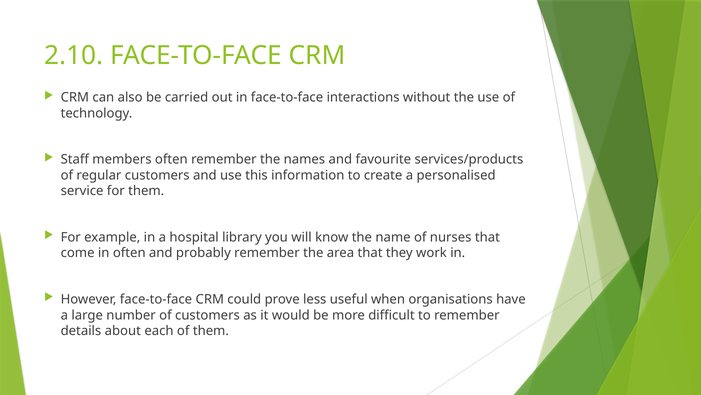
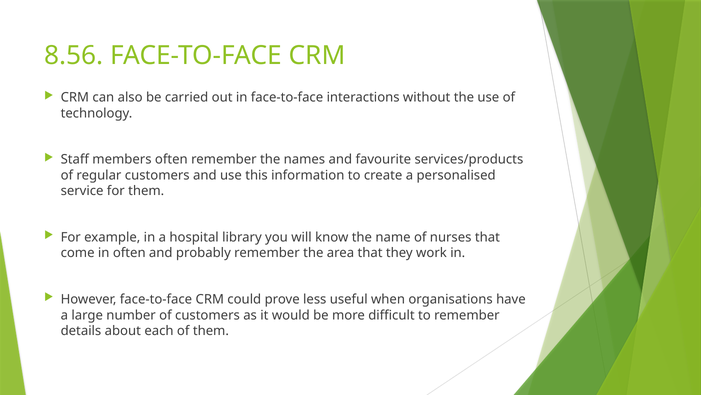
2.10: 2.10 -> 8.56
